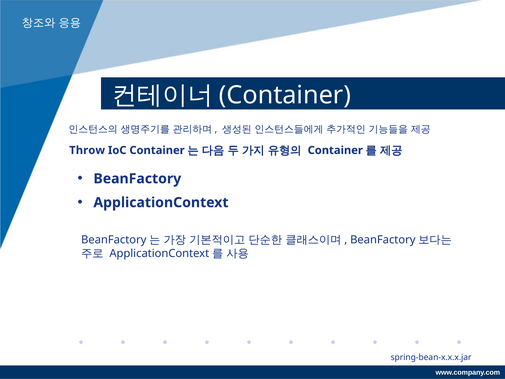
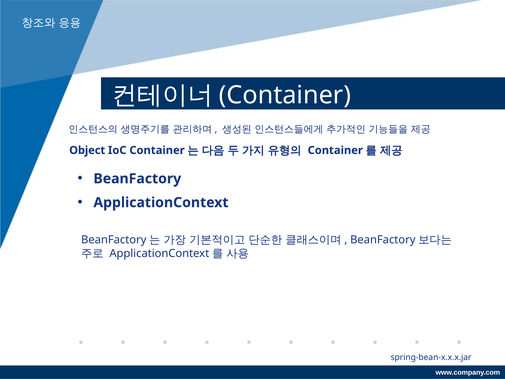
Throw: Throw -> Object
